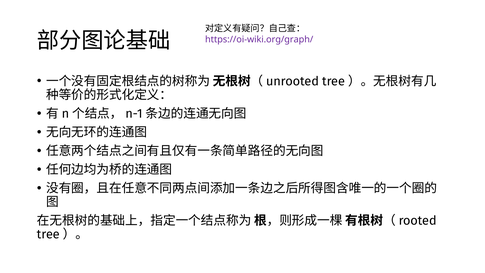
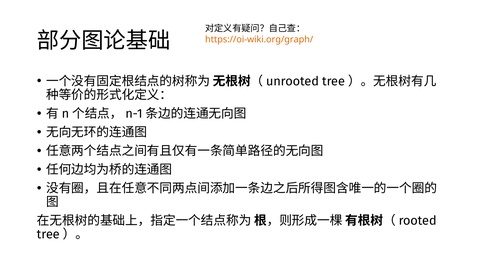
https://oi-wiki.org/graph/ colour: purple -> orange
